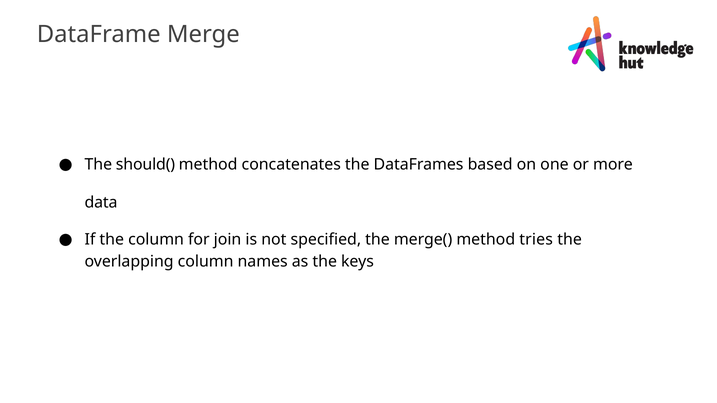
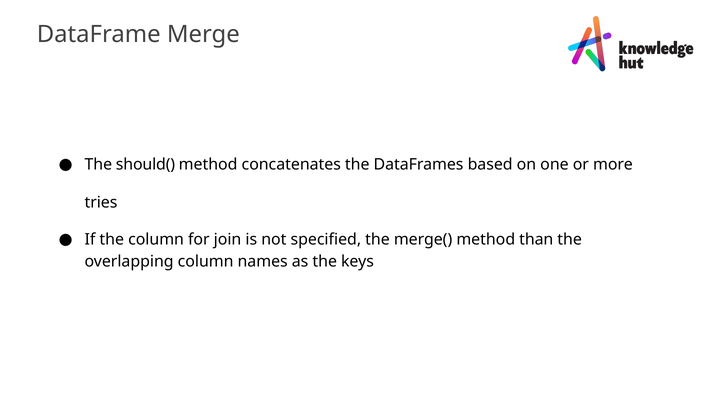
data: data -> tries
tries: tries -> than
